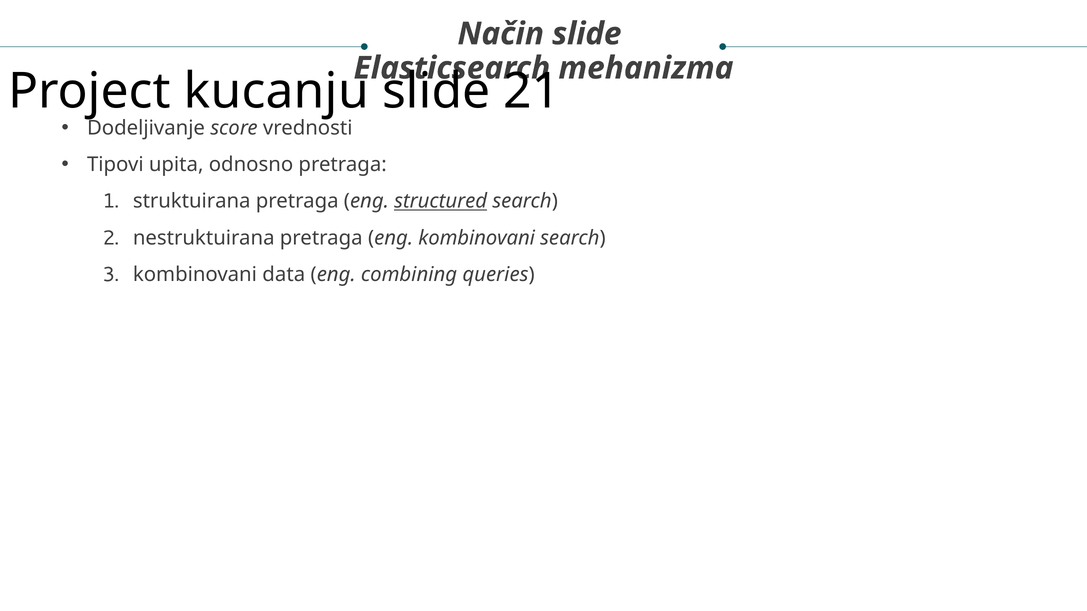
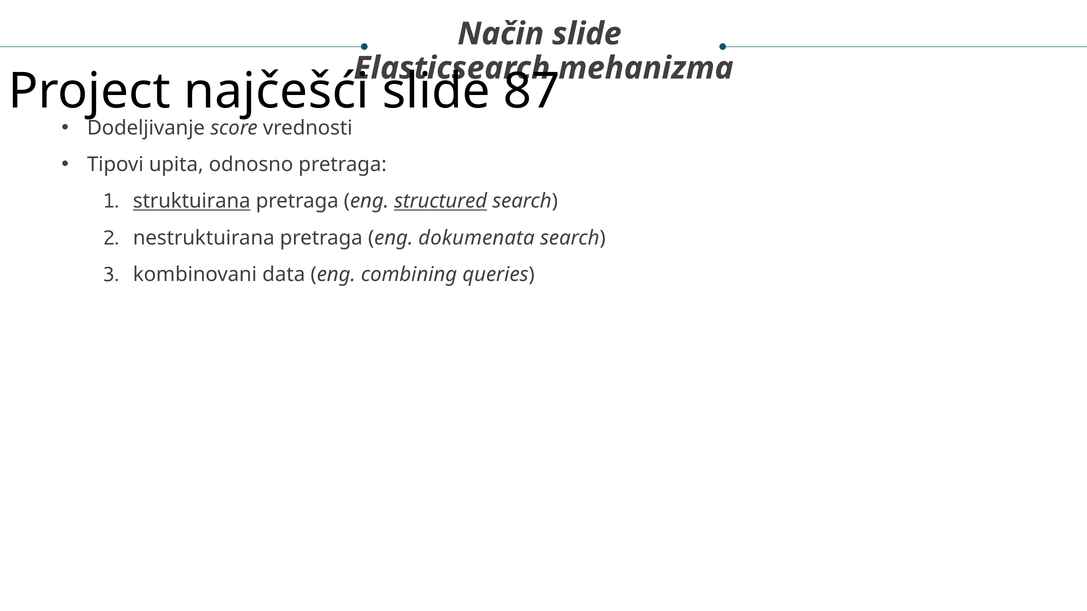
kucanju: kucanju -> najčešći
21: 21 -> 87
struktuirana underline: none -> present
eng kombinovani: kombinovani -> dokumenata
